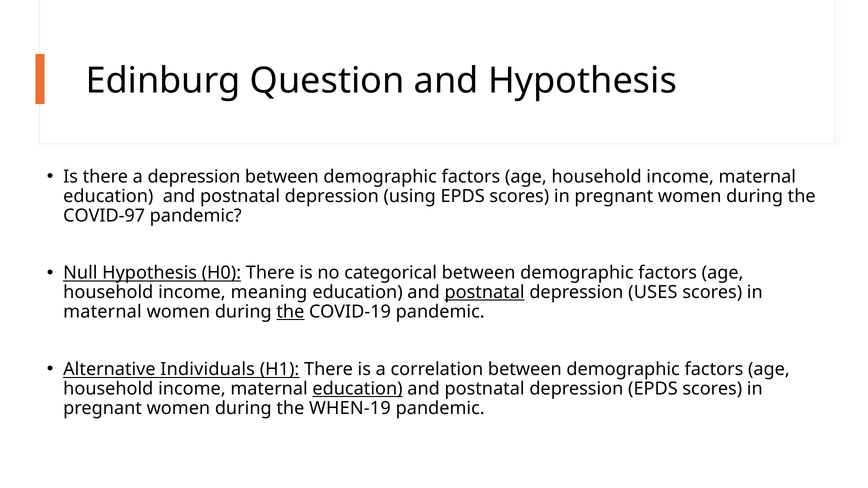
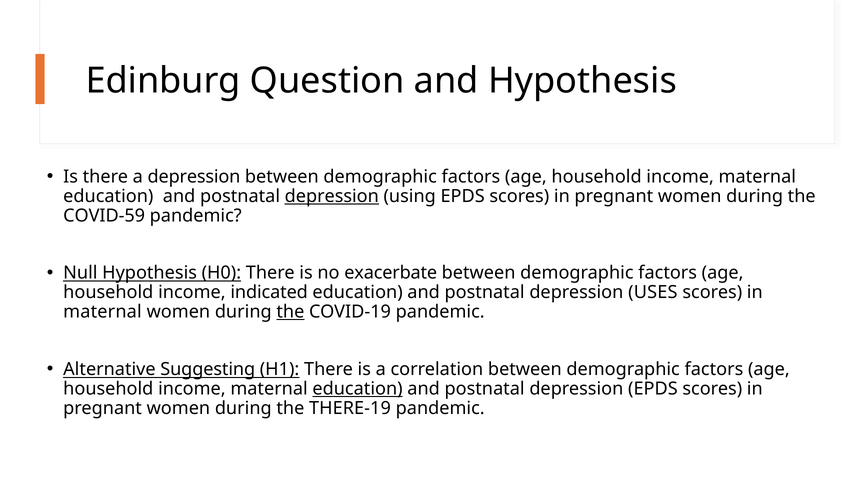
depression at (332, 196) underline: none -> present
COVID-97: COVID-97 -> COVID-59
categorical: categorical -> exacerbate
meaning: meaning -> indicated
postnatal at (485, 293) underline: present -> none
Individuals: Individuals -> Suggesting
WHEN-19: WHEN-19 -> THERE-19
